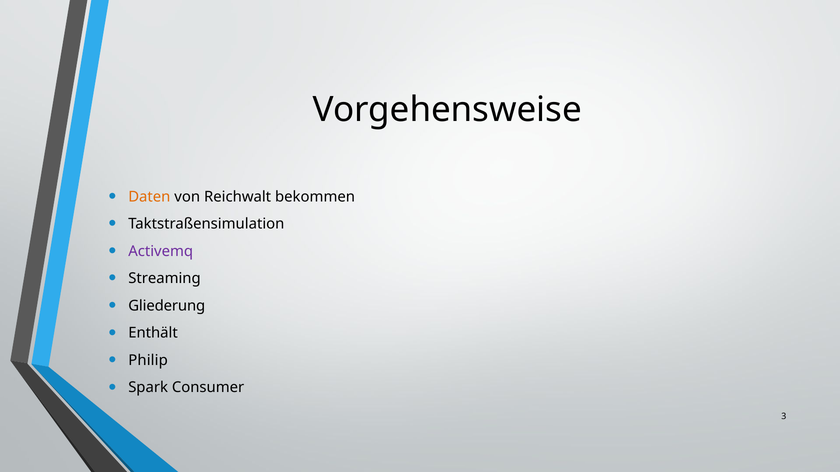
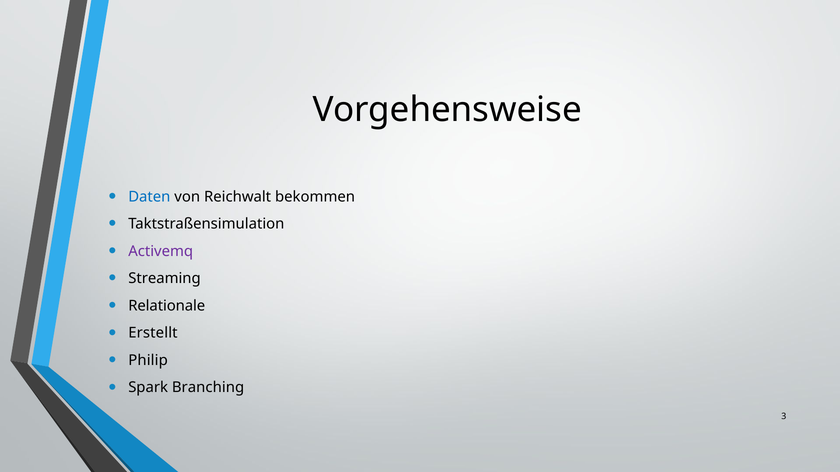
Daten colour: orange -> blue
Gliederung: Gliederung -> Relationale
Enthält: Enthält -> Erstellt
Consumer: Consumer -> Branching
